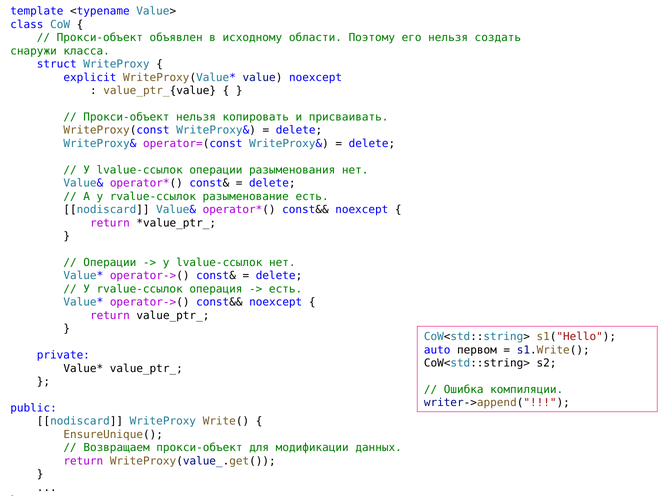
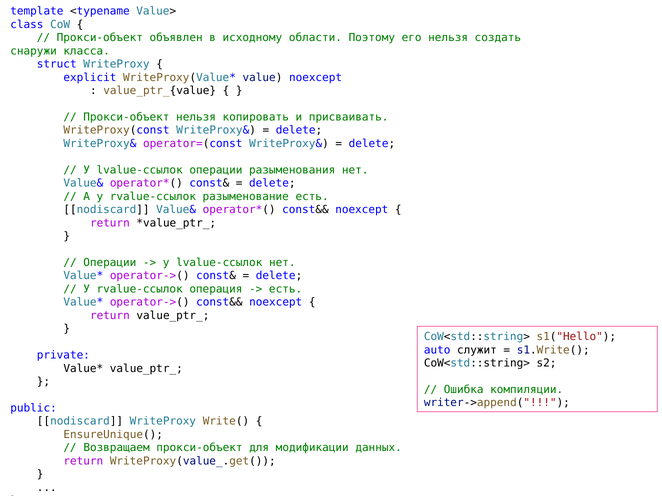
первом: первом -> служит
